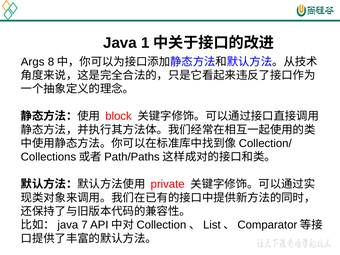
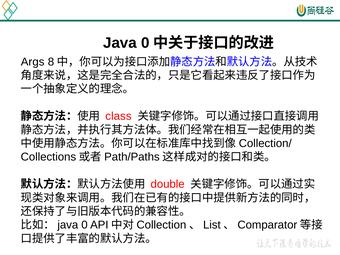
Java 1: 1 -> 0
block: block -> class
private: private -> double
7 at (85, 225): 7 -> 0
